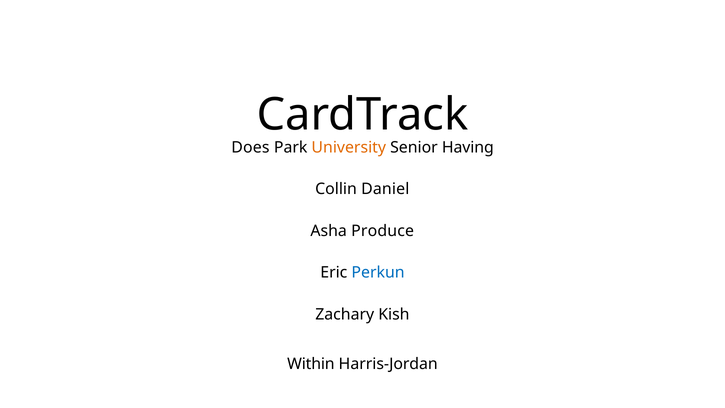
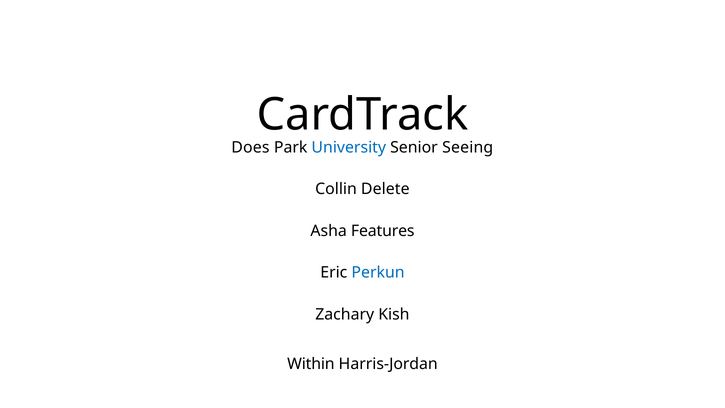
University colour: orange -> blue
Having: Having -> Seeing
Daniel: Daniel -> Delete
Produce: Produce -> Features
